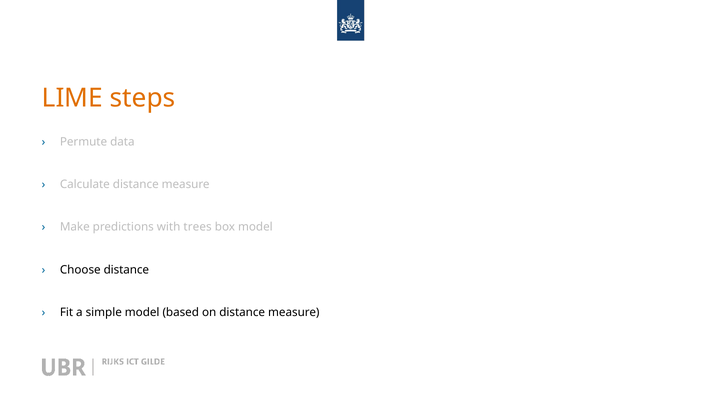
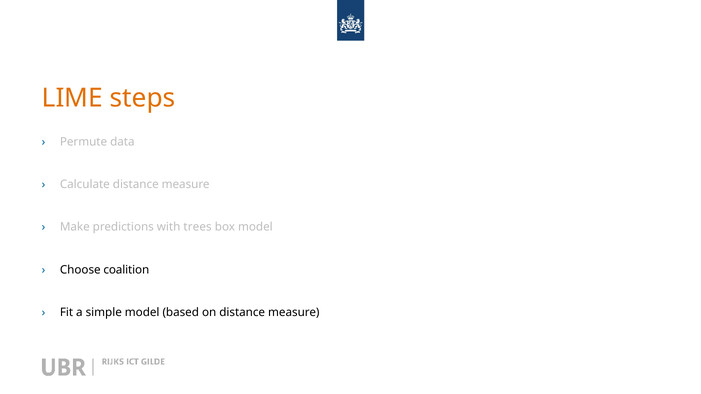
Choose distance: distance -> coalition
